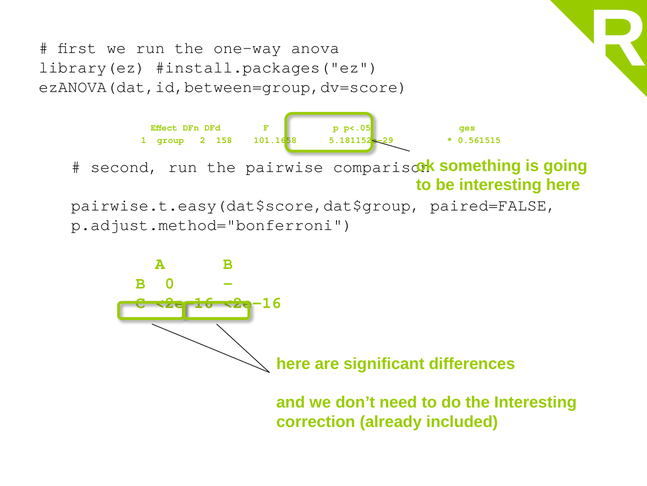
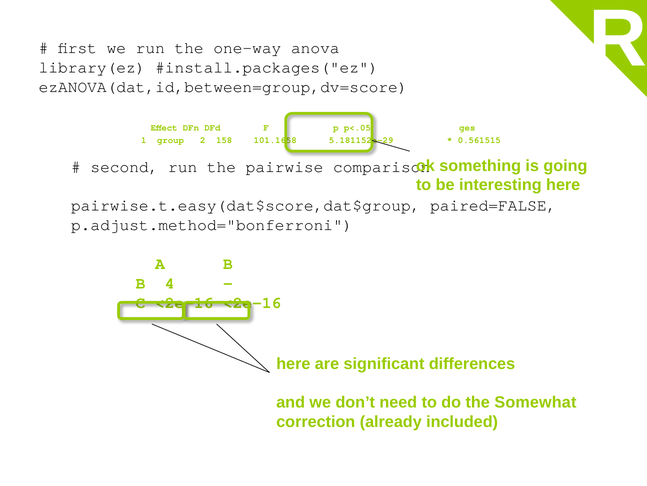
0: 0 -> 4
the Interesting: Interesting -> Somewhat
